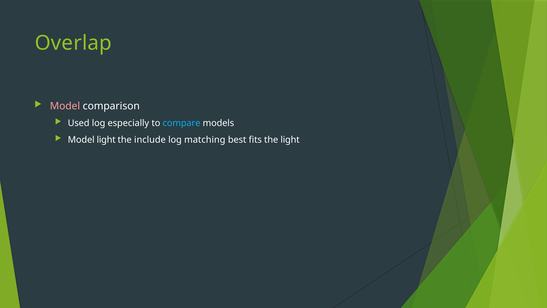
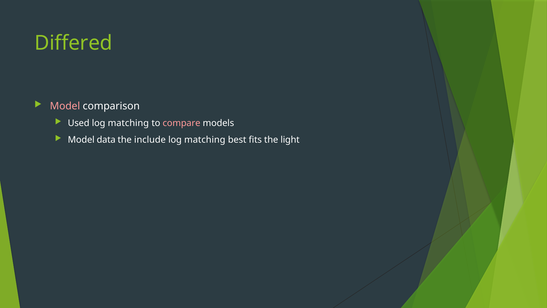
Overlap: Overlap -> Differed
Used log especially: especially -> matching
compare colour: light blue -> pink
Model light: light -> data
